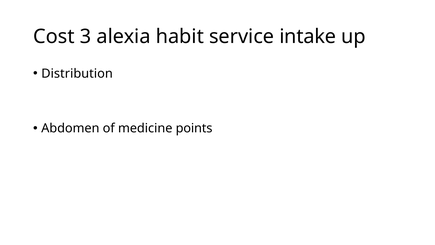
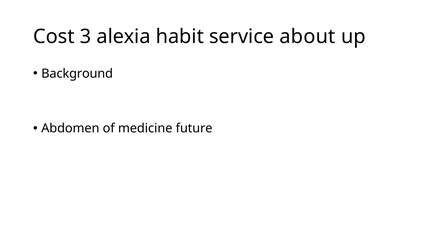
intake: intake -> about
Distribution: Distribution -> Background
points: points -> future
